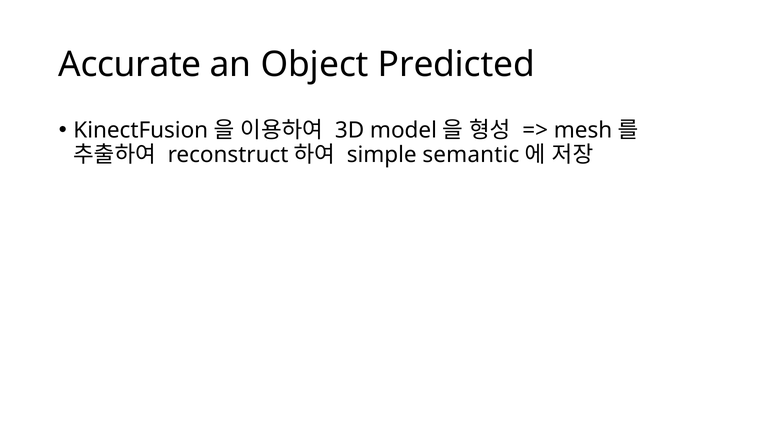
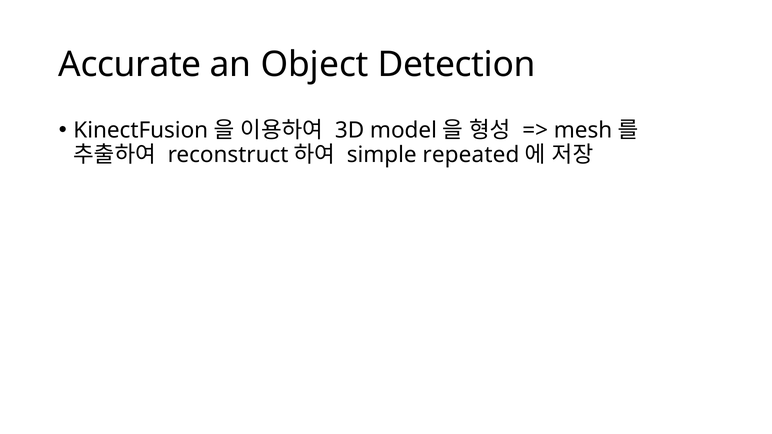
Predicted: Predicted -> Detection
semantic: semantic -> repeated
